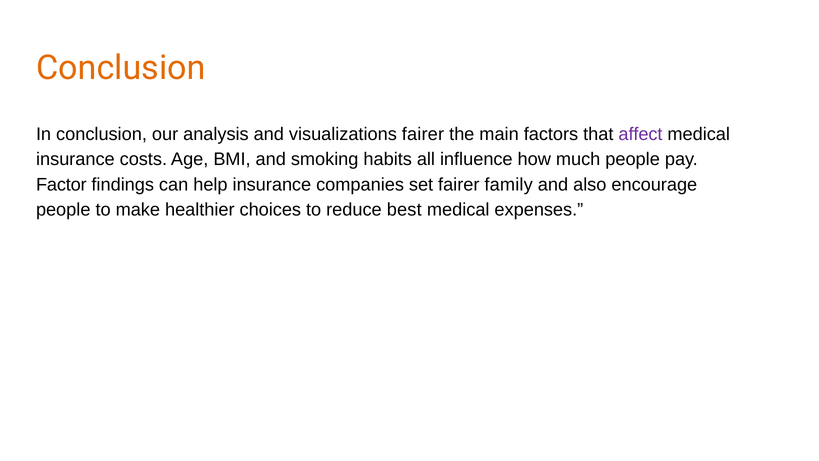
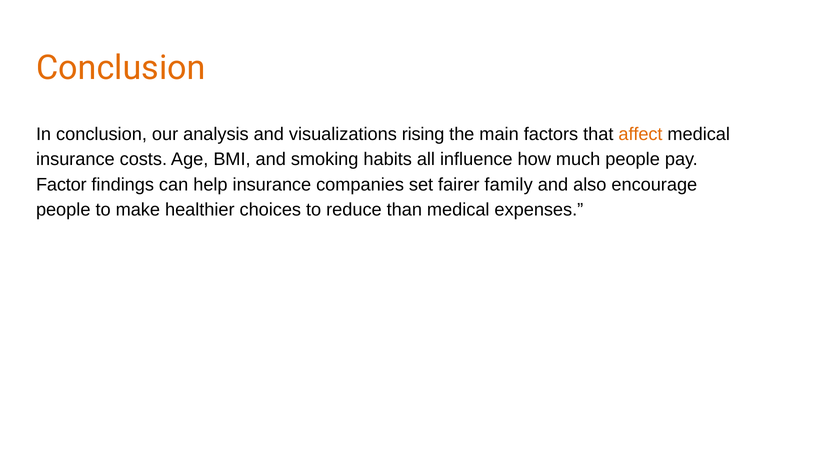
visualizations fairer: fairer -> rising
affect colour: purple -> orange
best: best -> than
